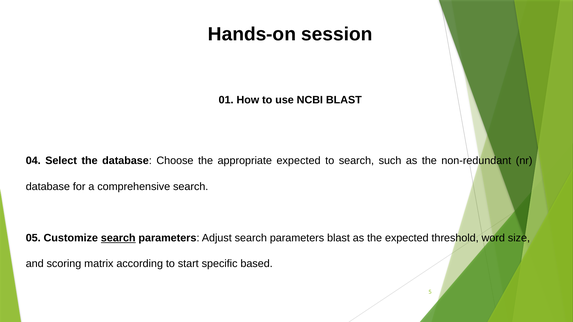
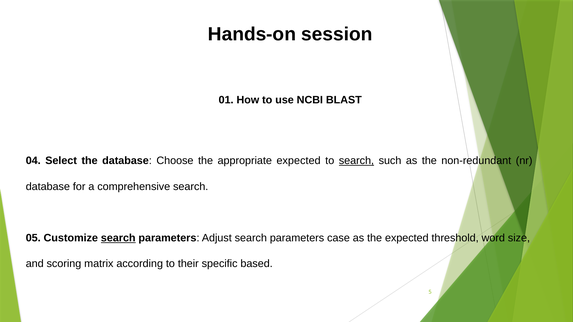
search at (356, 161) underline: none -> present
parameters blast: blast -> case
start: start -> their
